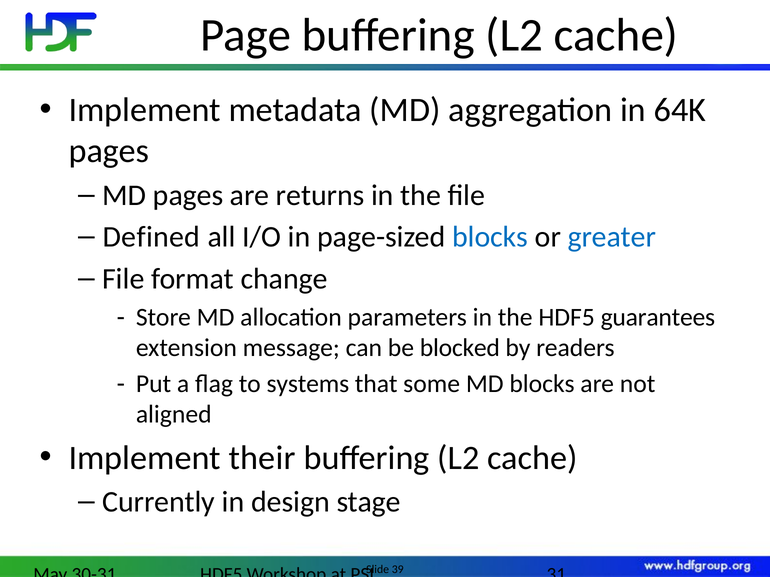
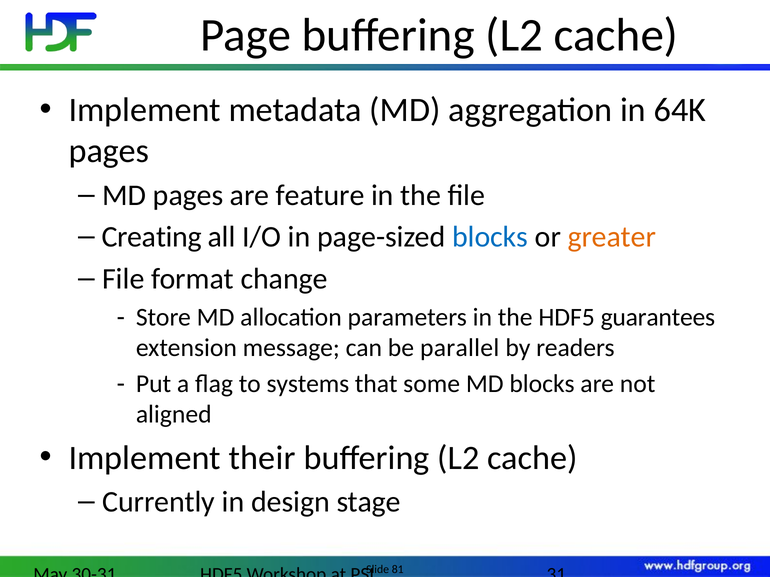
returns: returns -> feature
Defined: Defined -> Creating
greater colour: blue -> orange
blocked: blocked -> parallel
39: 39 -> 81
